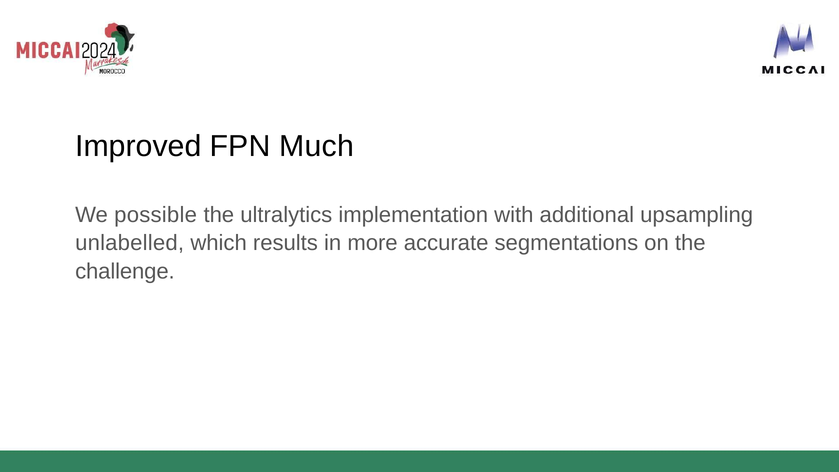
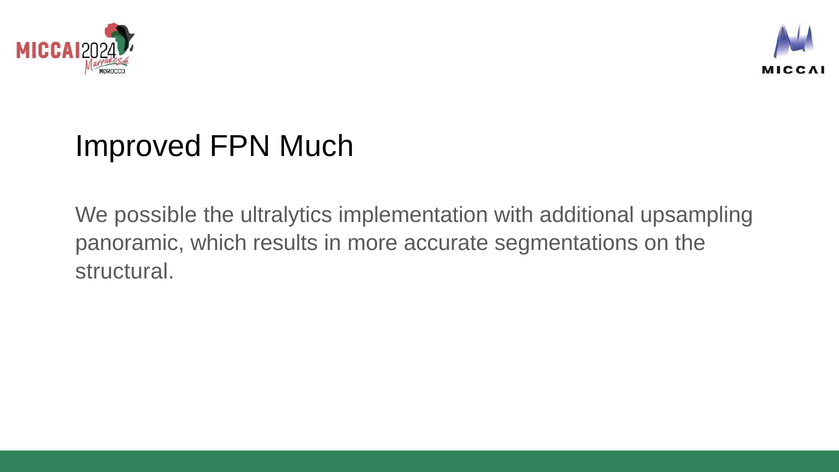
unlabelled: unlabelled -> panoramic
challenge: challenge -> structural
